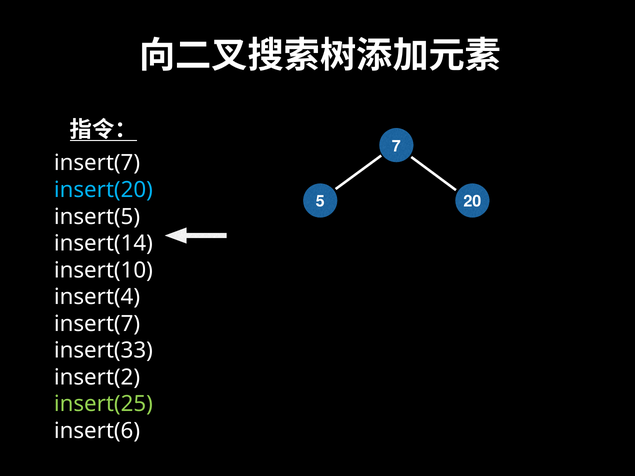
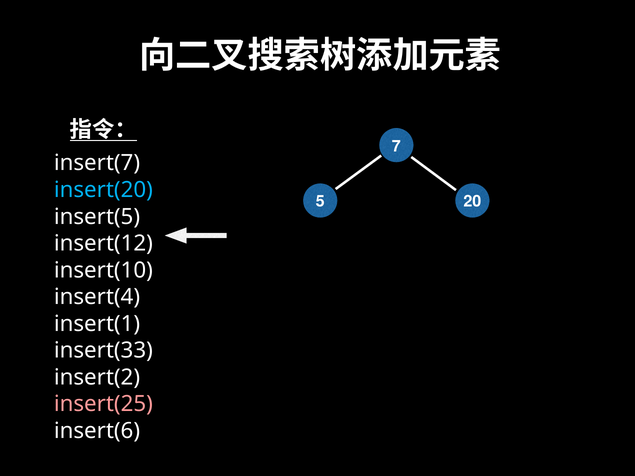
insert(14: insert(14 -> insert(12
insert(7 at (97, 324): insert(7 -> insert(1
insert(25 colour: light green -> pink
